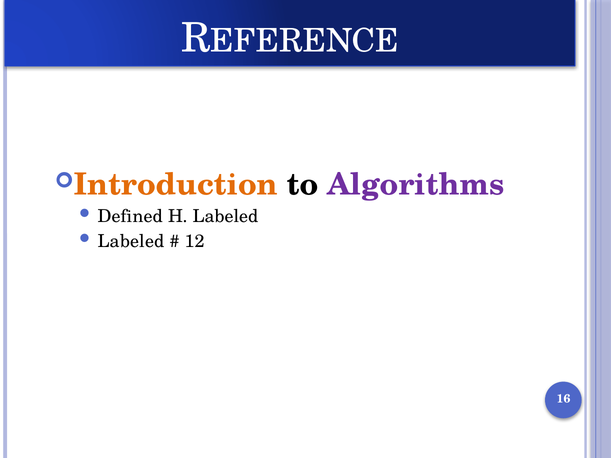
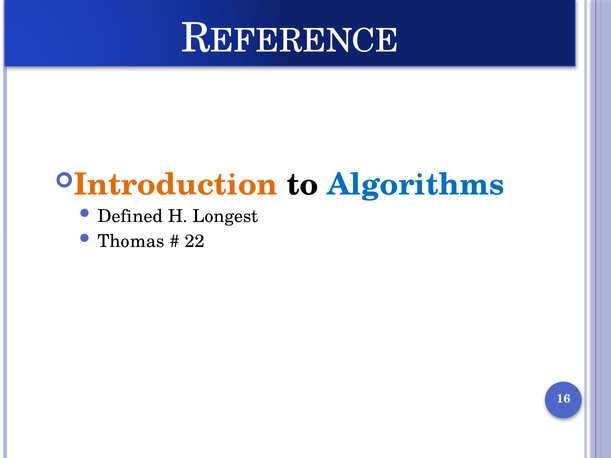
Algorithms colour: purple -> blue
H Labeled: Labeled -> Longest
Labeled at (131, 241): Labeled -> Thomas
12: 12 -> 22
